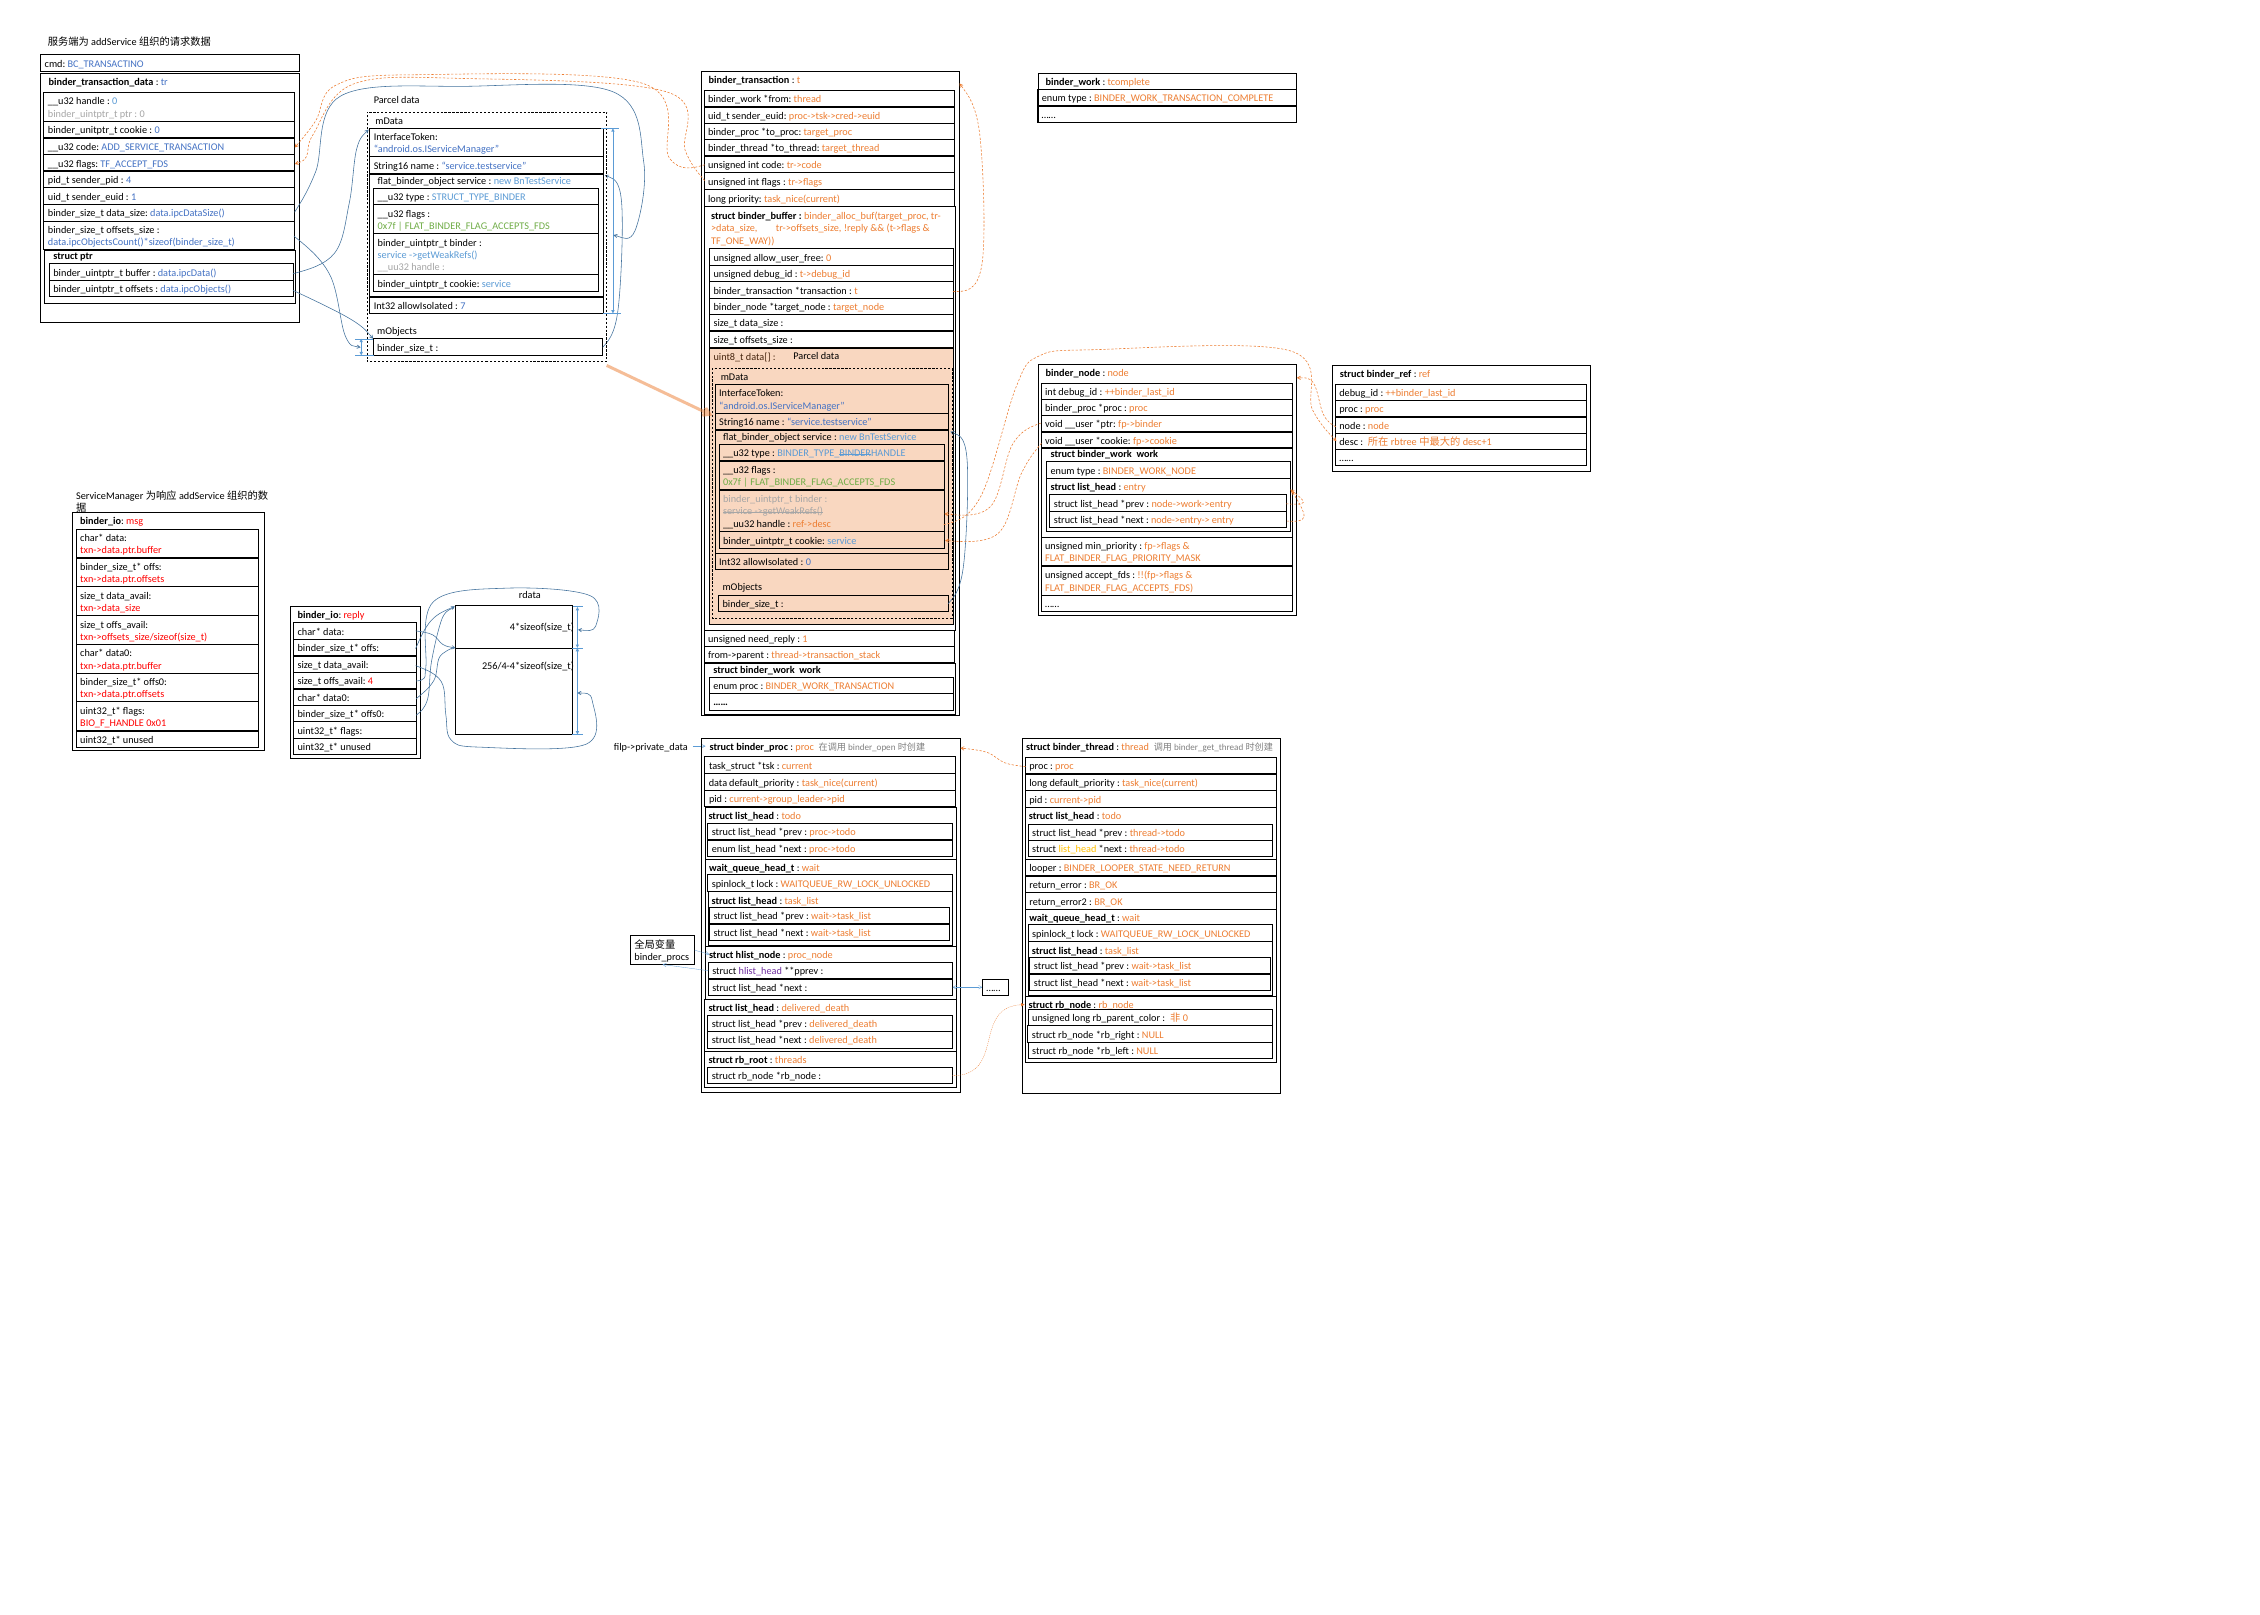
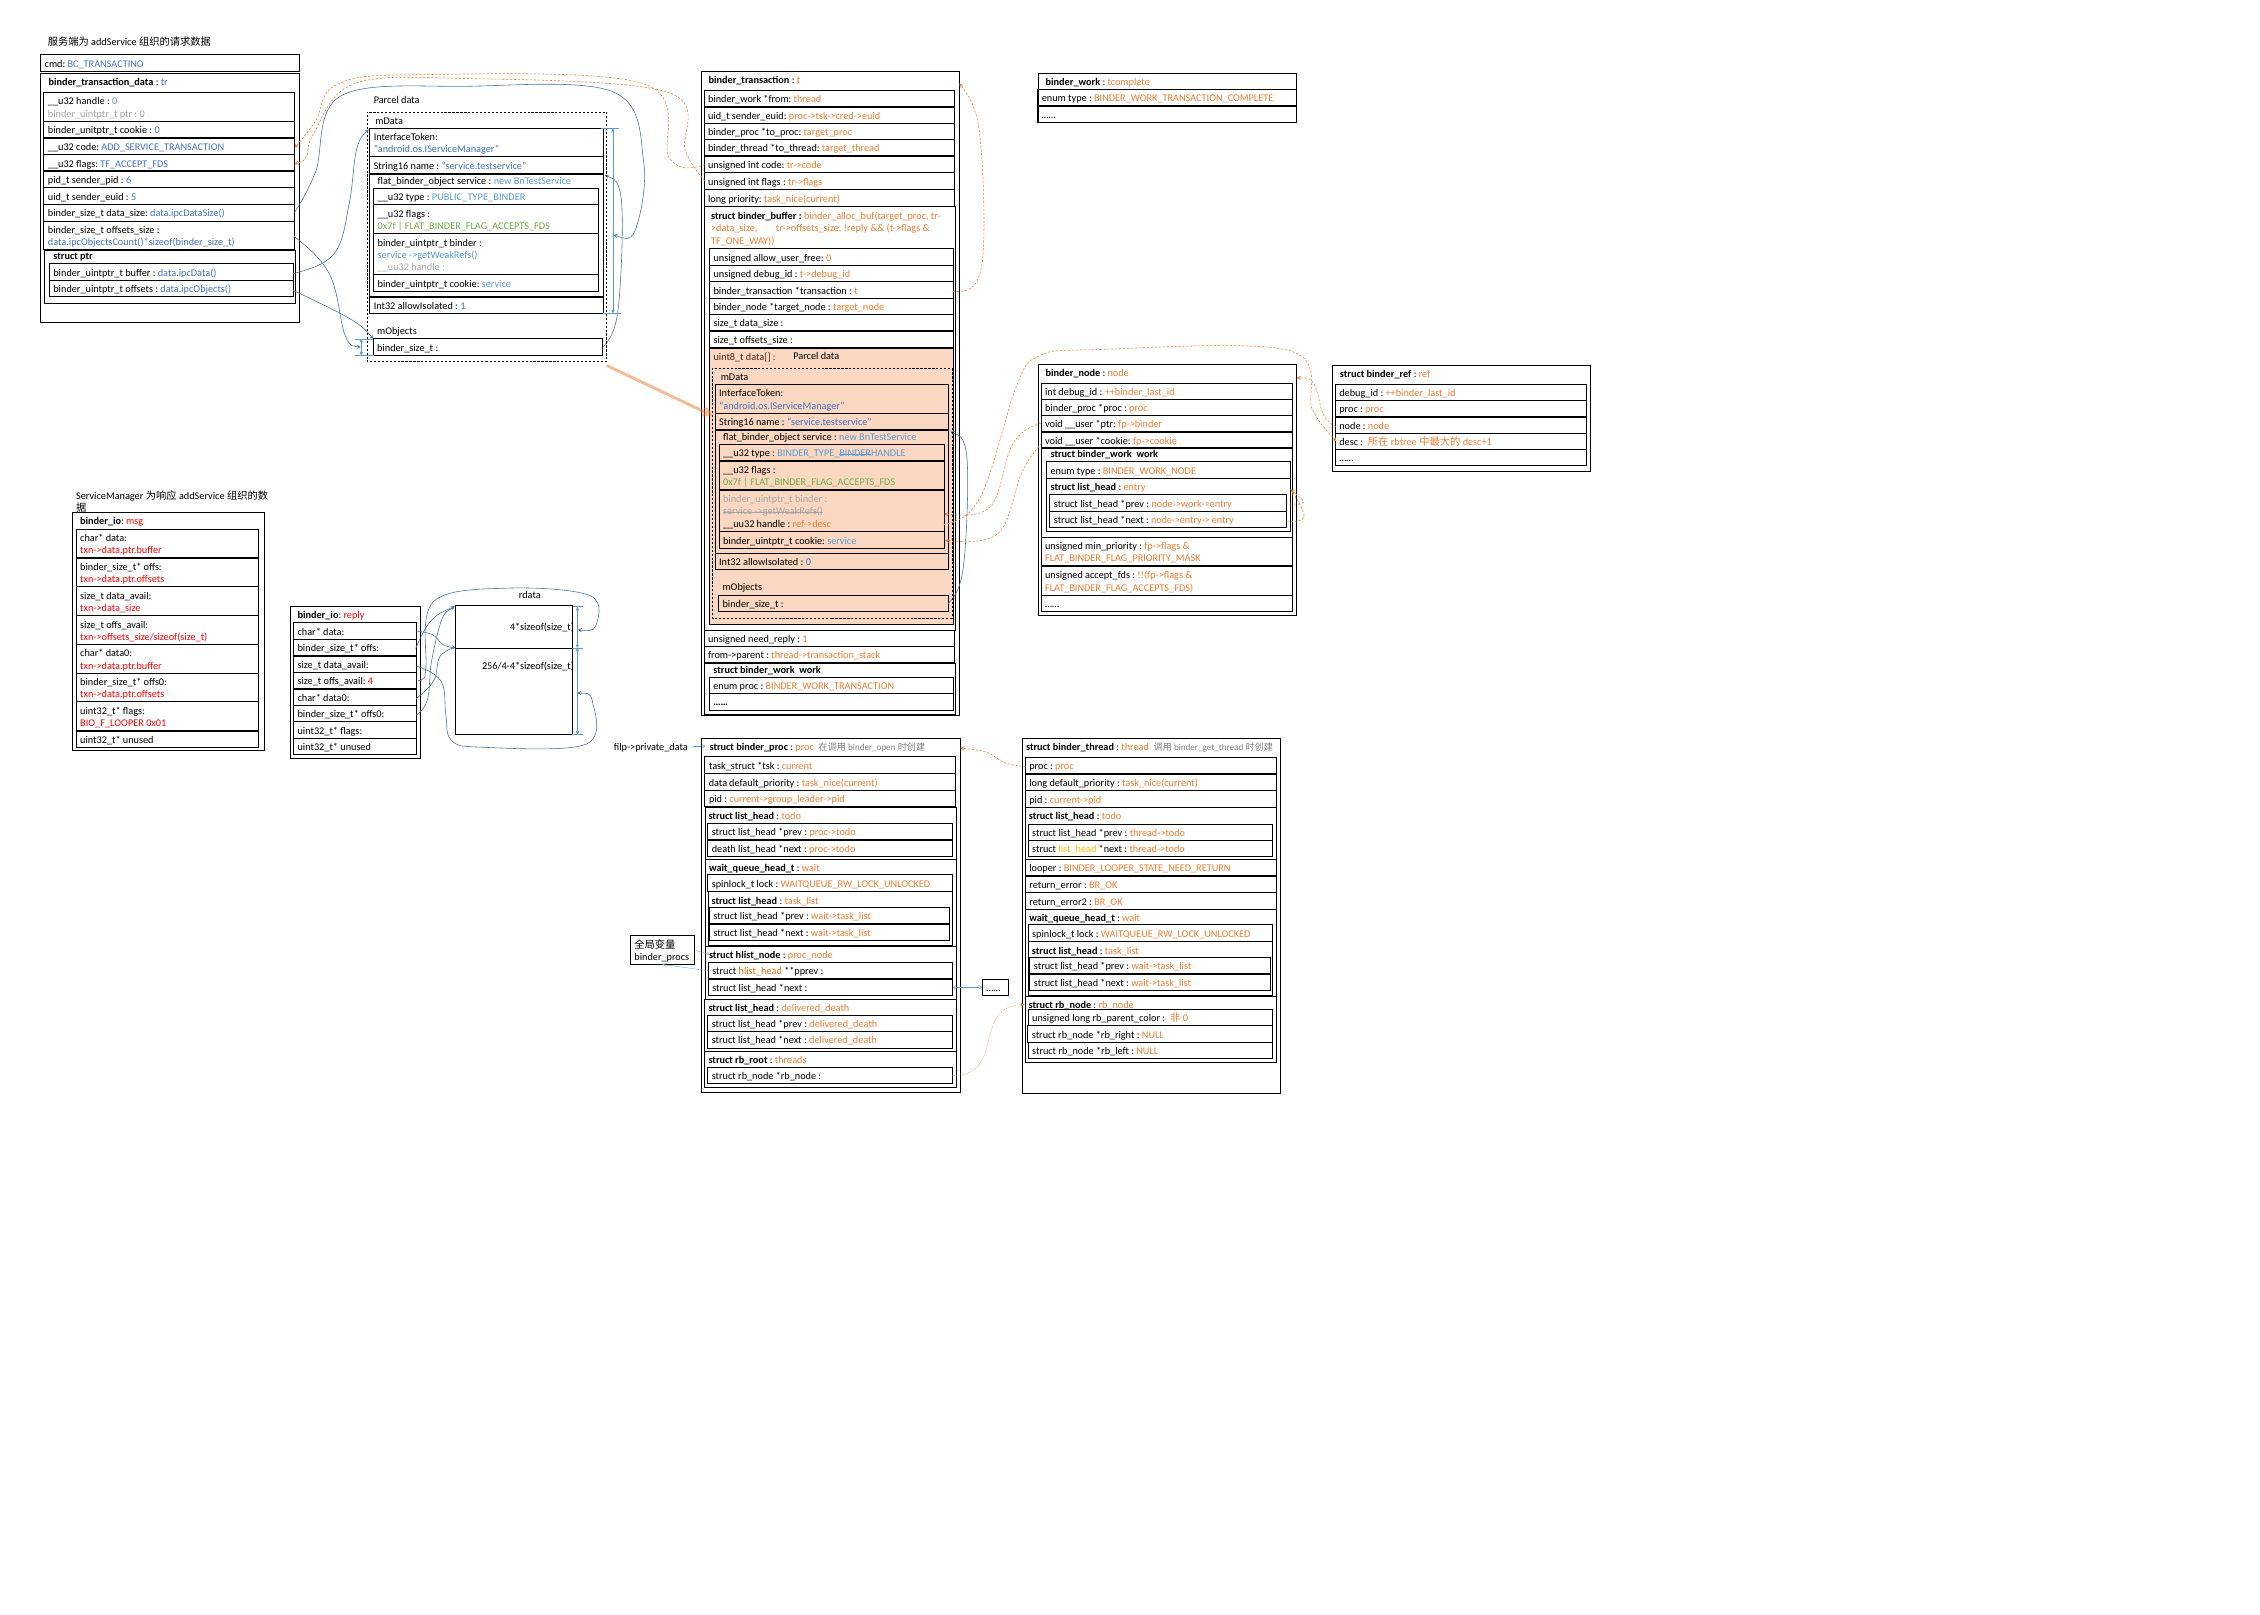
4 at (129, 180): 4 -> 6
1 at (134, 197): 1 -> 5
STRUCT_TYPE_BINDER: STRUCT_TYPE_BINDER -> PUBLIC_TYPE_BINDER
7 at (463, 306): 7 -> 1
BIO_F_HANDLE: BIO_F_HANDLE -> BIO_F_LOOPER
enum at (724, 849): enum -> death
hlist_head colour: purple -> orange
